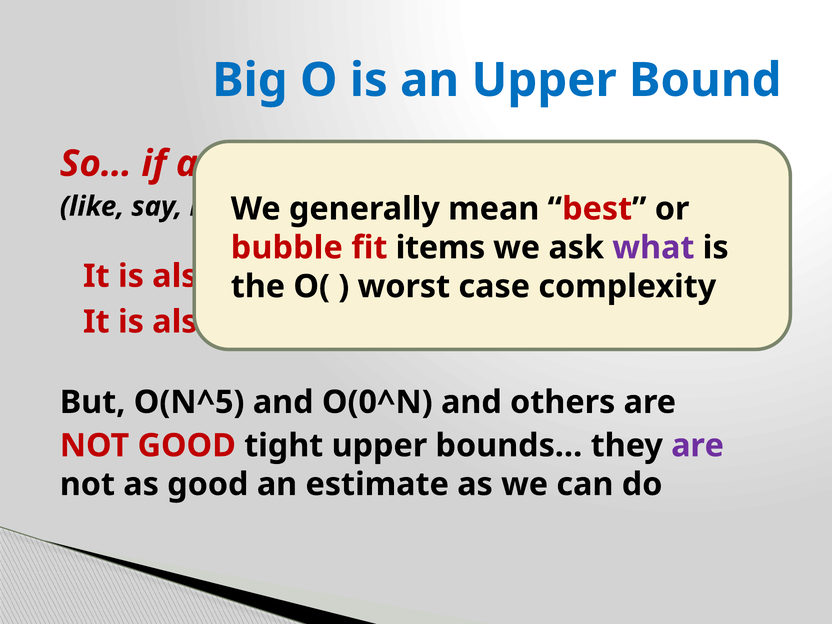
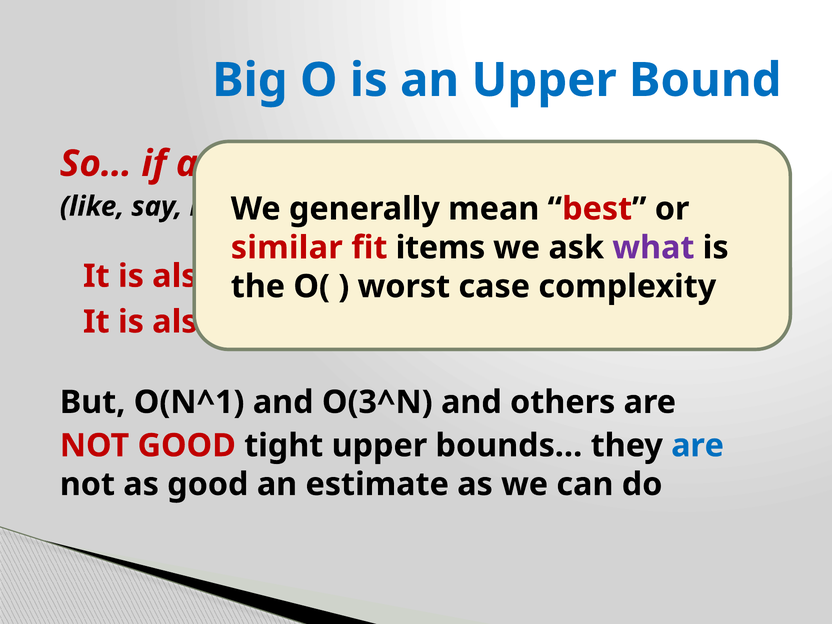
bubble at (287, 248): bubble -> similar
O(N^5: O(N^5 -> O(N^1
O(0^N: O(0^N -> O(3^N
are at (698, 446) colour: purple -> blue
